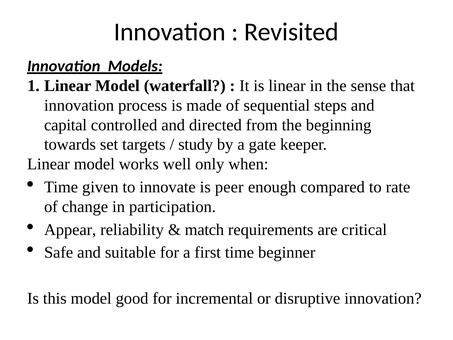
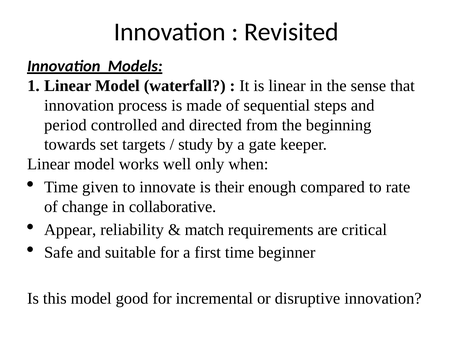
capital: capital -> period
peer: peer -> their
participation: participation -> collaborative
